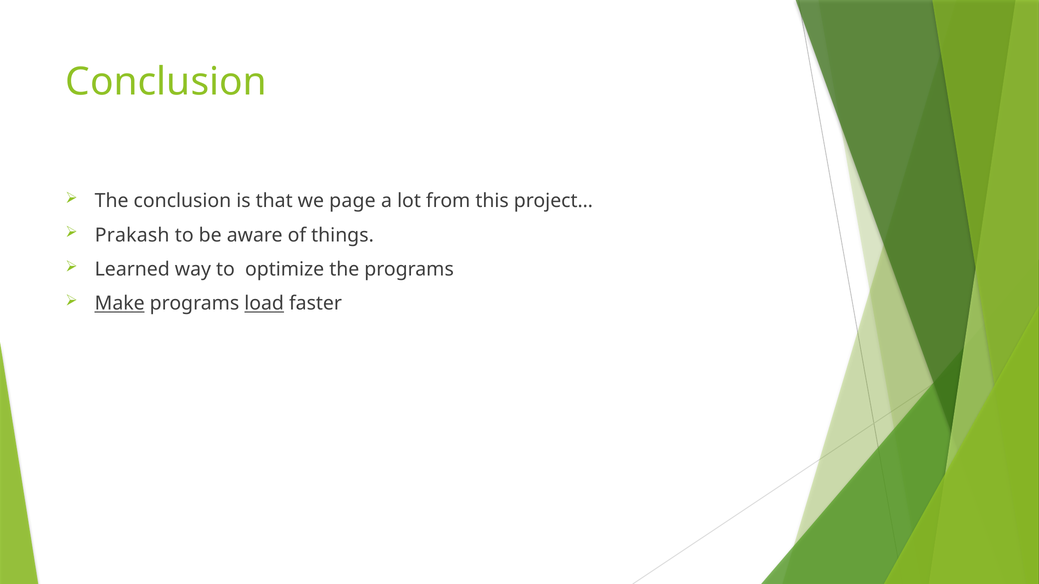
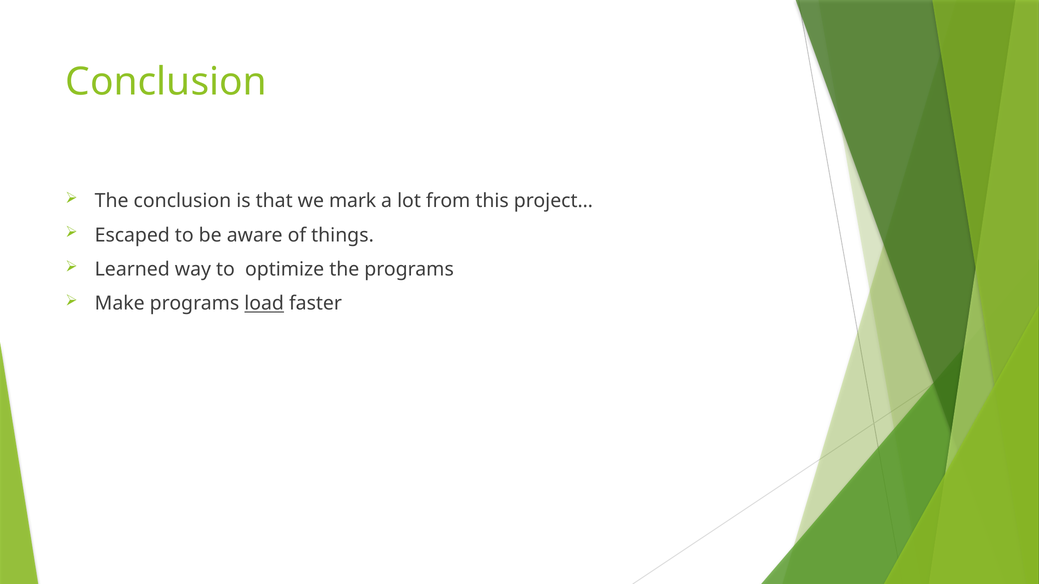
page: page -> mark
Prakash: Prakash -> Escaped
Make underline: present -> none
